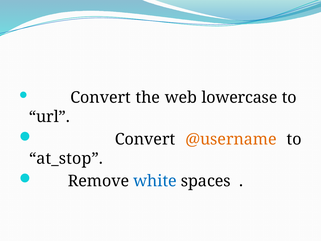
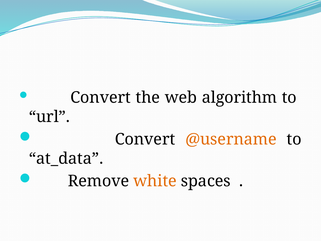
lowercase: lowercase -> algorithm
at_stop: at_stop -> at_data
white colour: blue -> orange
